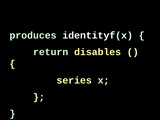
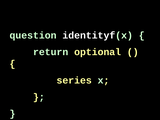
produces: produces -> question
disables: disables -> optional
